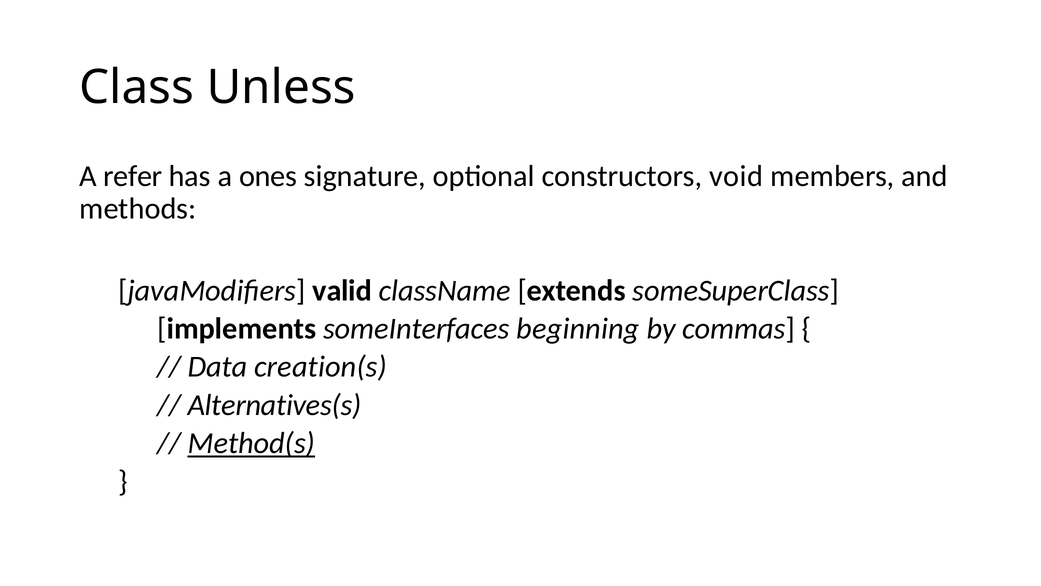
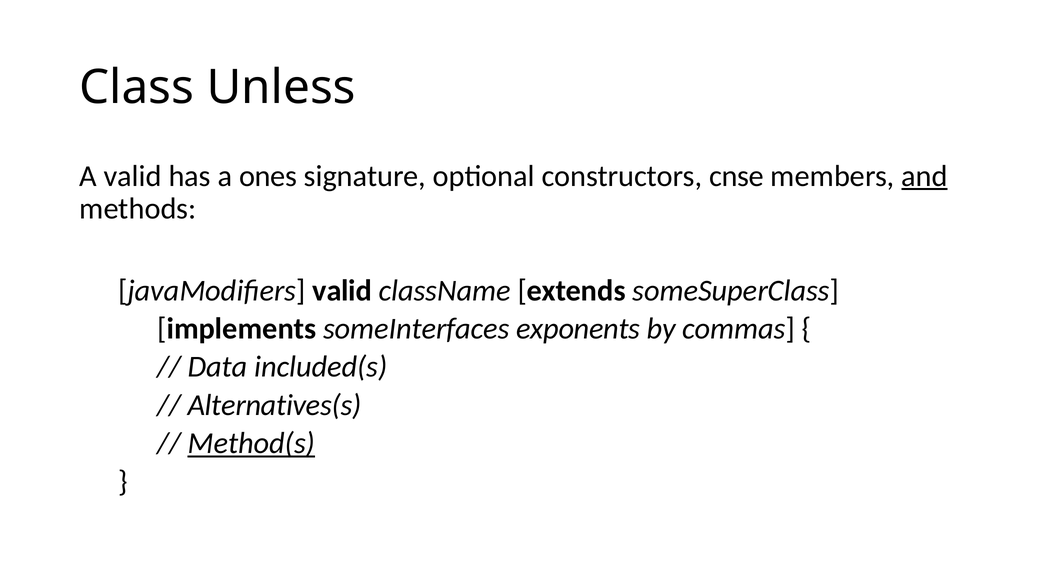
A refer: refer -> valid
void: void -> cnse
and underline: none -> present
beginning: beginning -> exponents
creation(s: creation(s -> included(s
